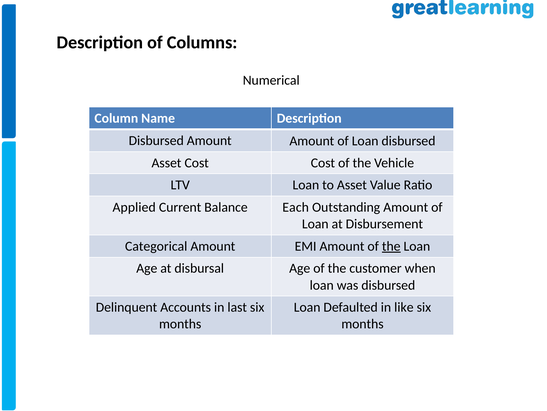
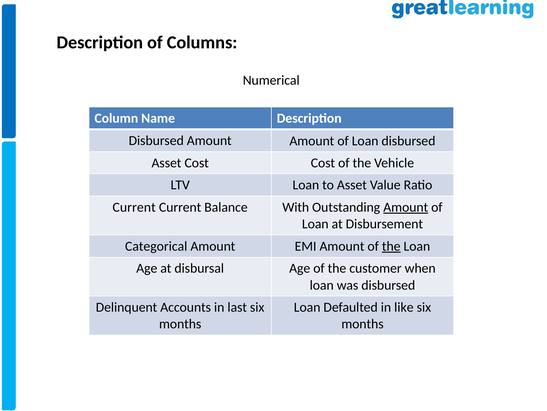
Applied at (134, 207): Applied -> Current
Each: Each -> With
Amount at (406, 207) underline: none -> present
